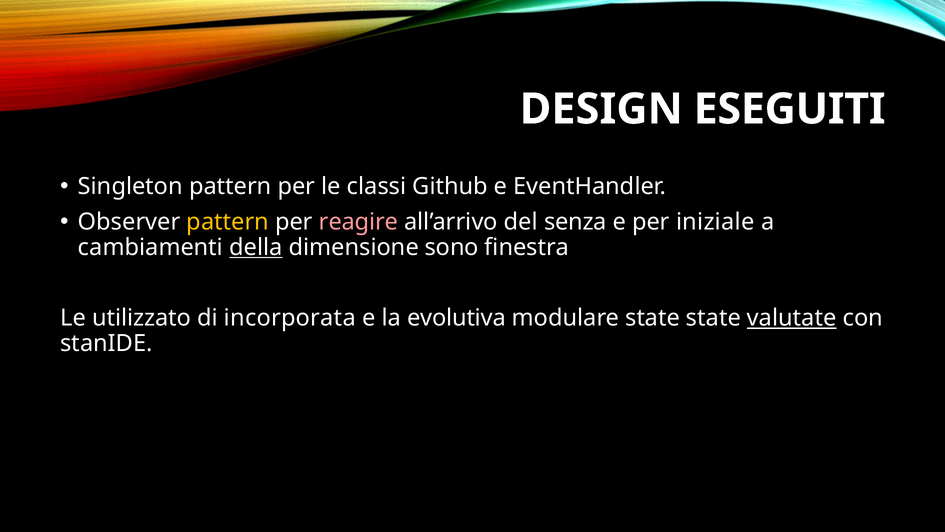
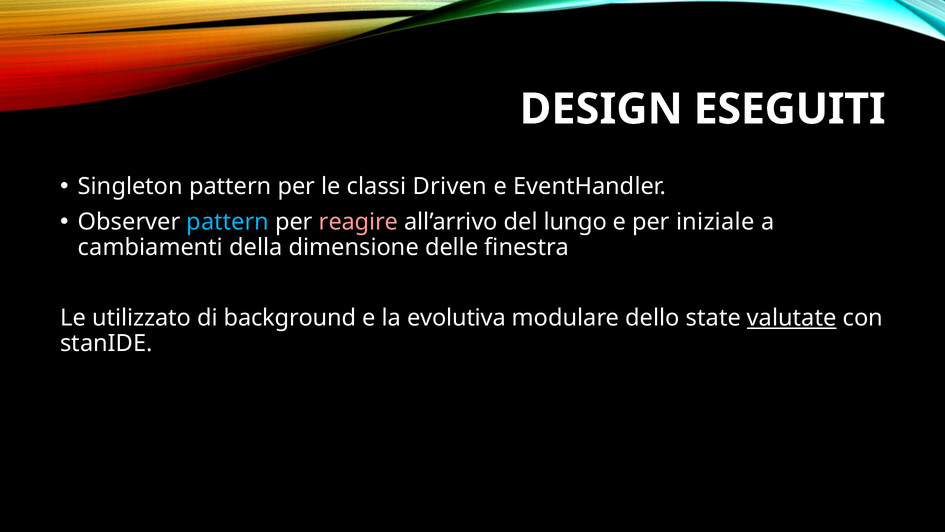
Github: Github -> Driven
pattern at (228, 222) colour: yellow -> light blue
senza: senza -> lungo
della underline: present -> none
sono: sono -> delle
incorporata: incorporata -> background
modulare state: state -> dello
